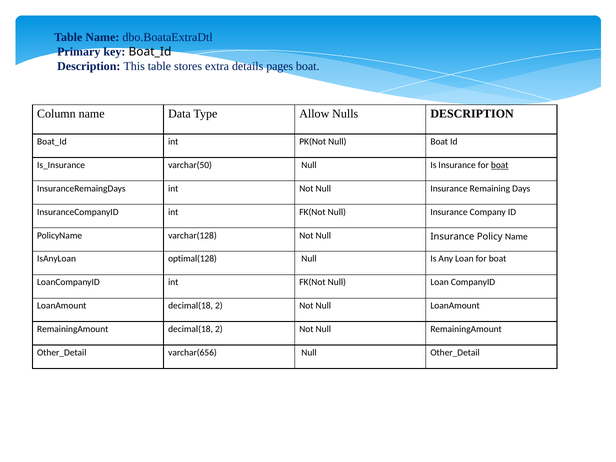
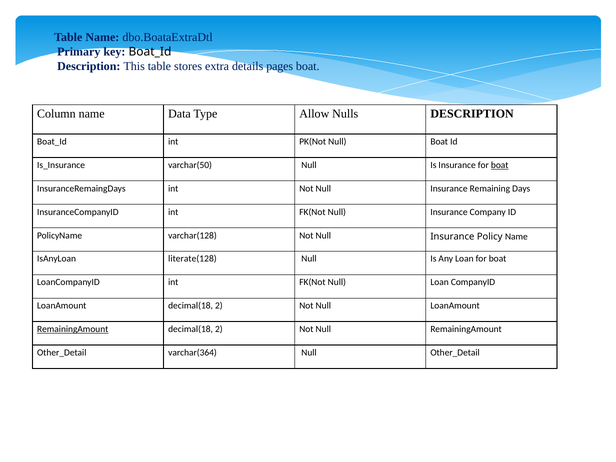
optimal(128: optimal(128 -> literate(128
RemainingAmount at (73, 329) underline: none -> present
varchar(656: varchar(656 -> varchar(364
